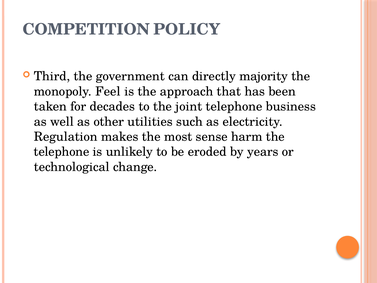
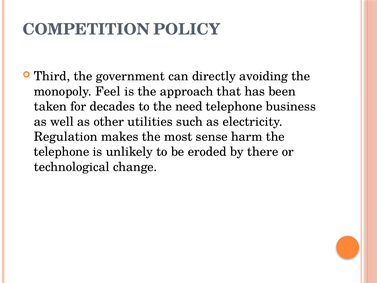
majority: majority -> avoiding
joint: joint -> need
years: years -> there
